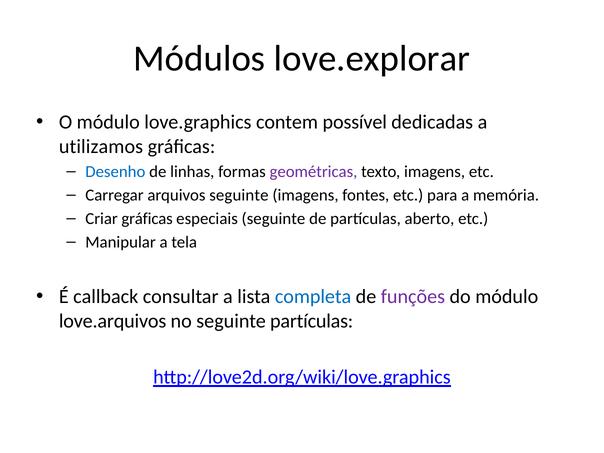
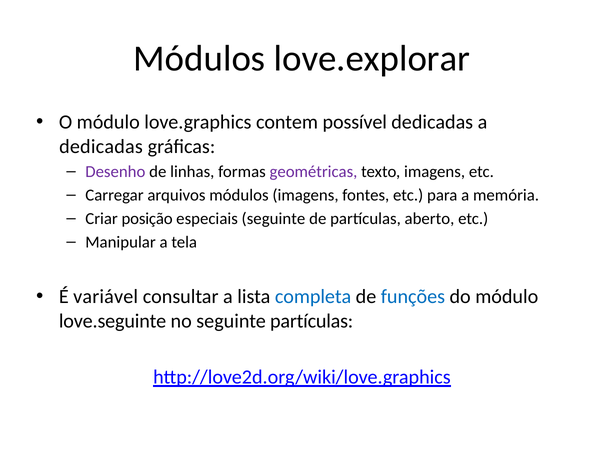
utilizamos at (101, 146): utilizamos -> dedicadas
Desenho colour: blue -> purple
arquivos seguinte: seguinte -> módulos
Criar gráficas: gráficas -> posição
callback: callback -> variável
funções colour: purple -> blue
love.arquivos: love.arquivos -> love.seguinte
